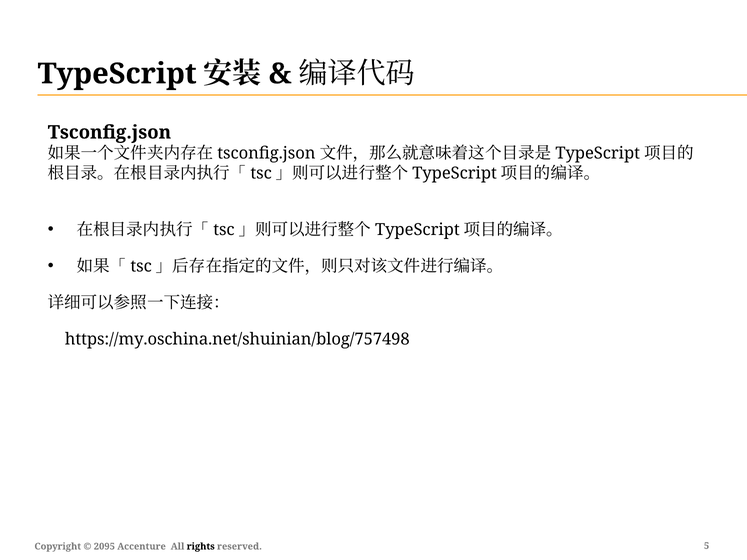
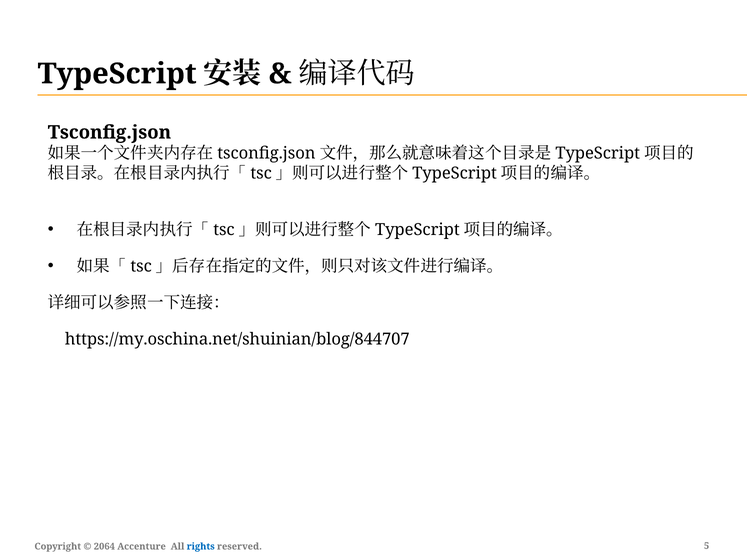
https://my.oschina.net/shuinian/blog/757498: https://my.oschina.net/shuinian/blog/757498 -> https://my.oschina.net/shuinian/blog/844707
2095: 2095 -> 2064
rights colour: black -> blue
